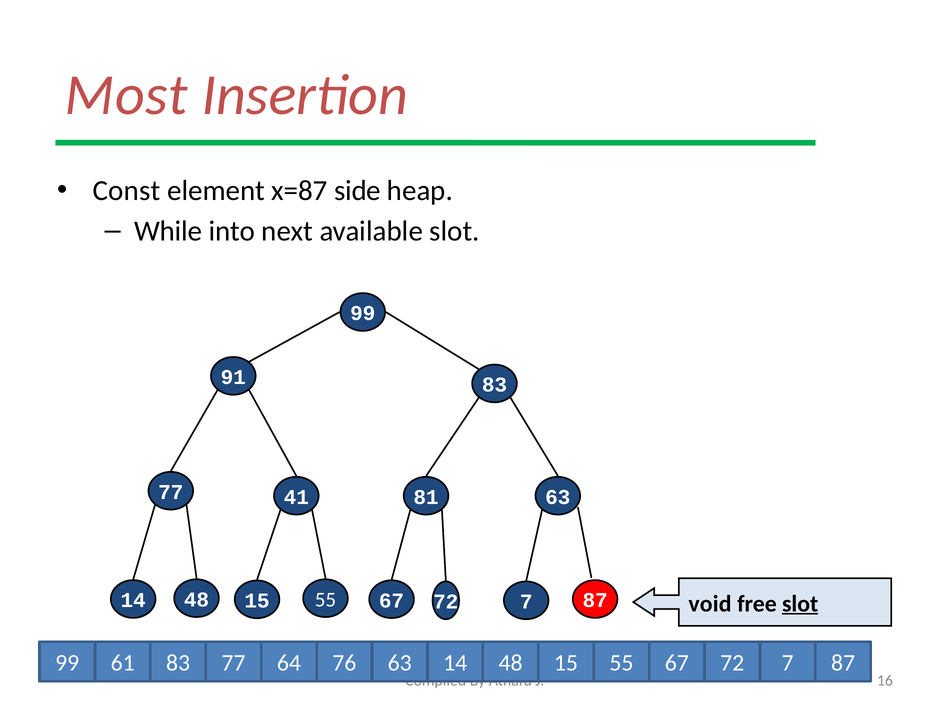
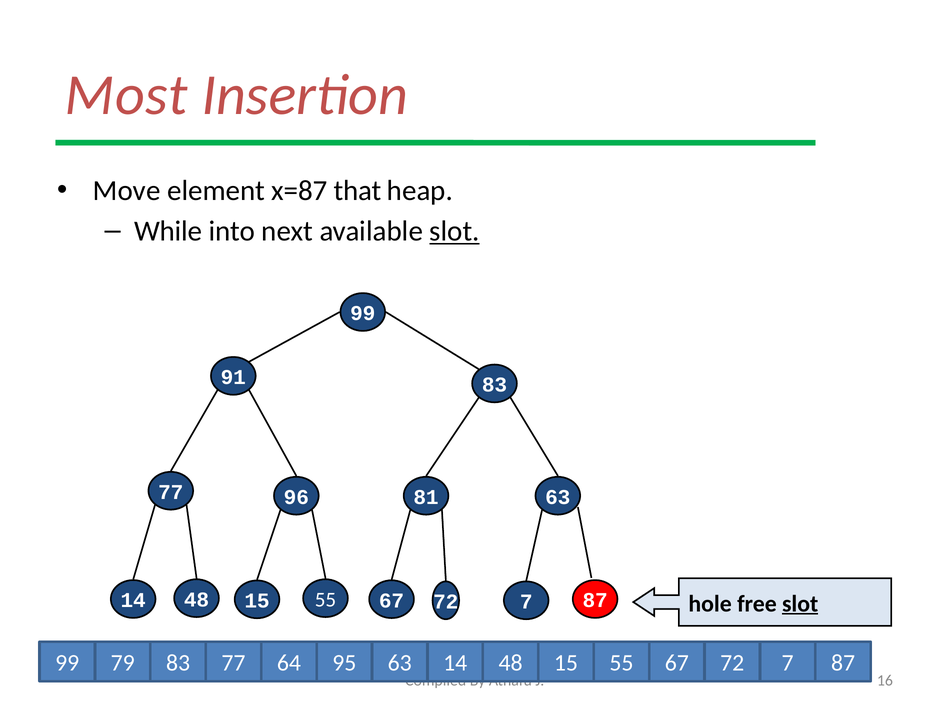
Const: Const -> Move
side: side -> that
slot at (454, 231) underline: none -> present
41: 41 -> 96
void: void -> hole
61: 61 -> 79
76: 76 -> 95
